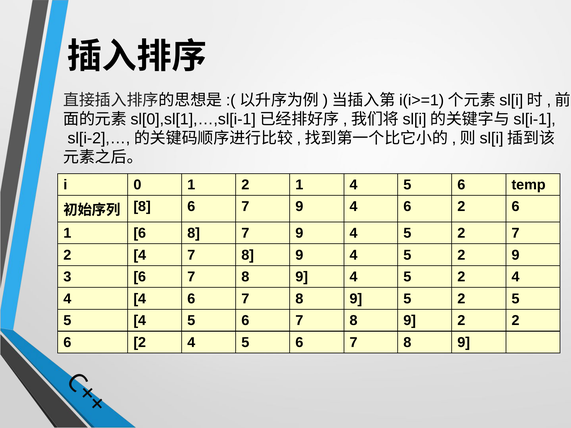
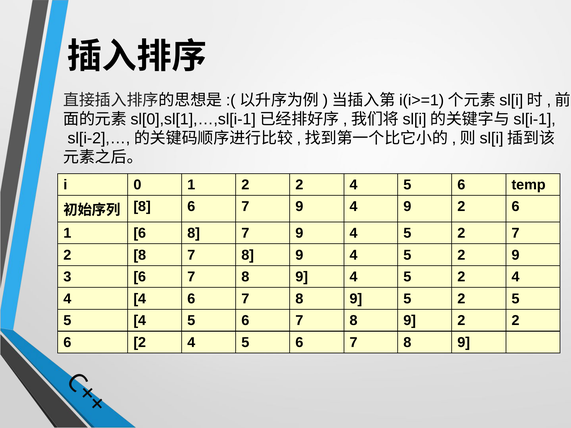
1 2 1: 1 -> 2
9 4 6: 6 -> 9
4 at (140, 255): 4 -> 8
